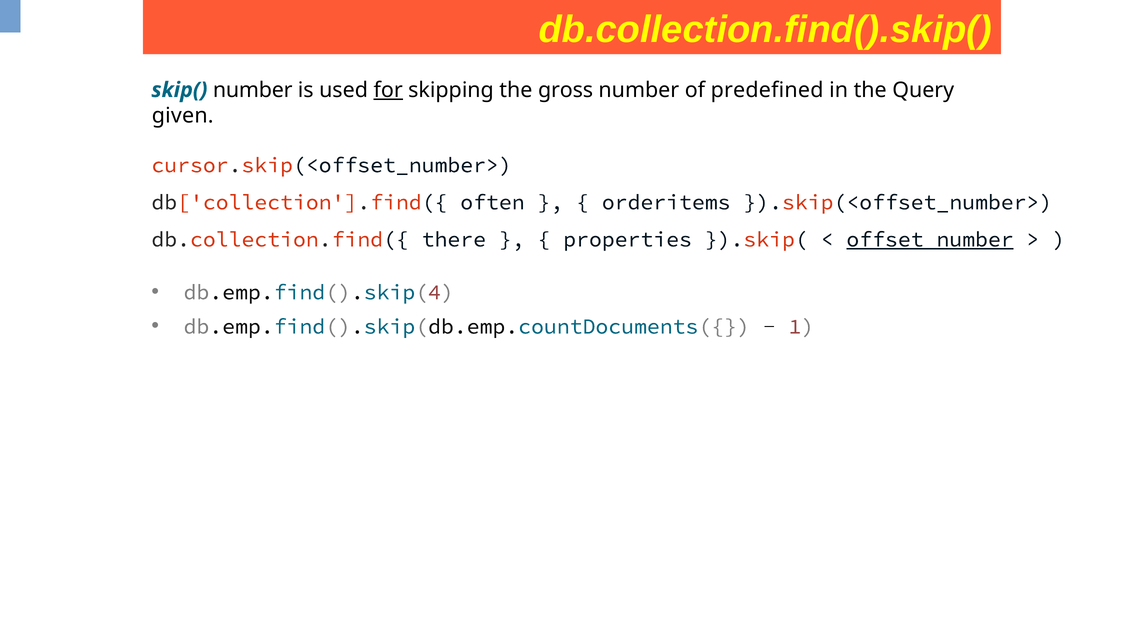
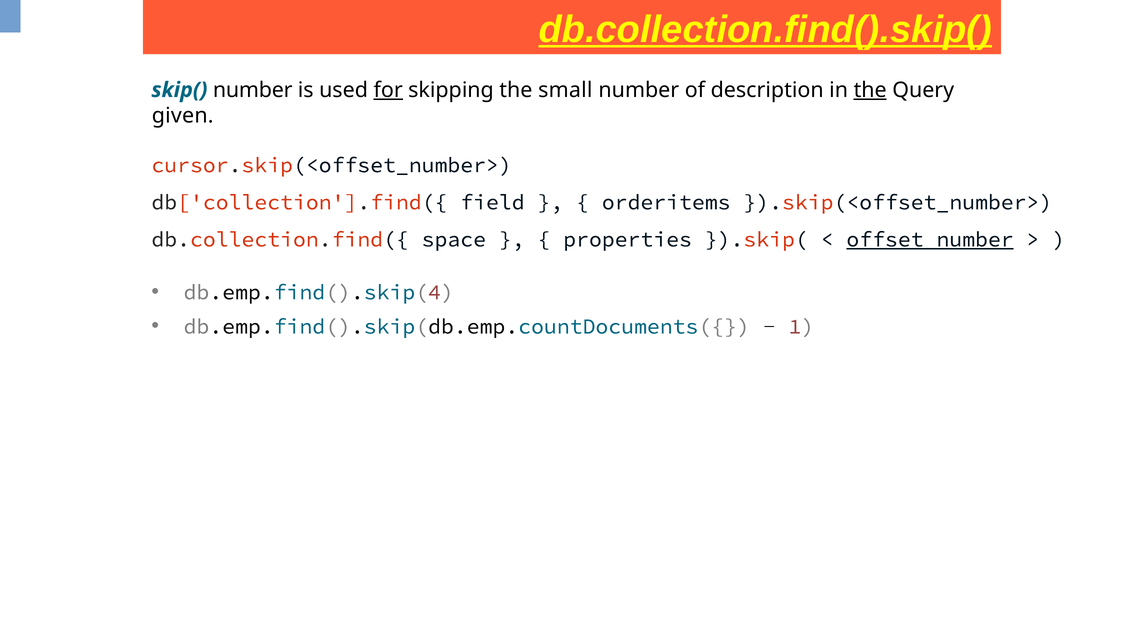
db.collection.find().skip( underline: none -> present
gross: gross -> small
predefined: predefined -> description
the at (870, 90) underline: none -> present
often: often -> field
there: there -> space
